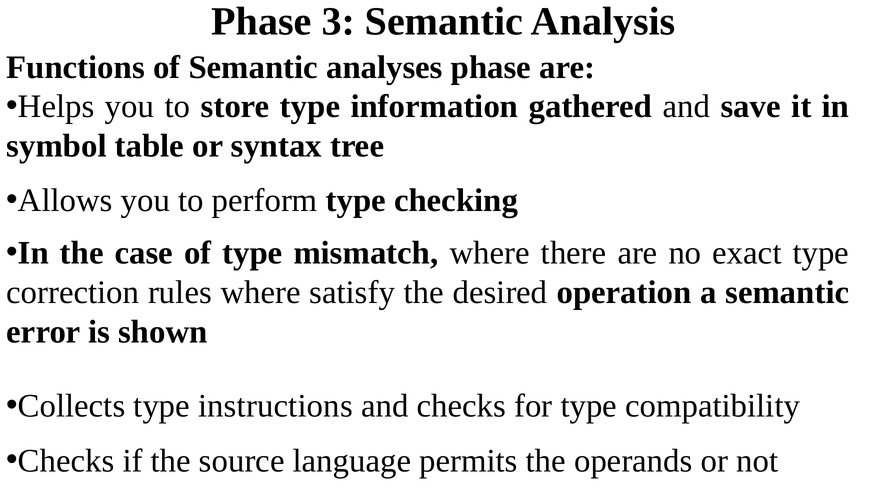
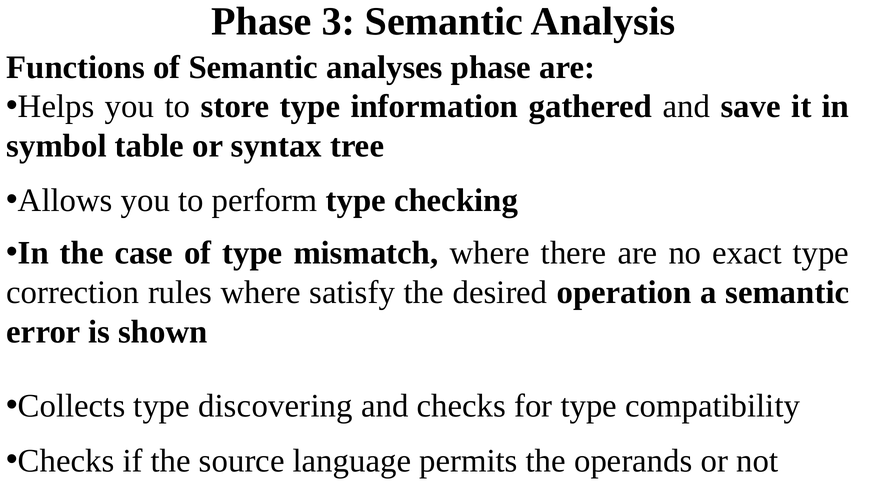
instructions: instructions -> discovering
